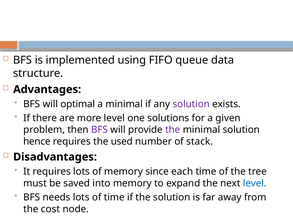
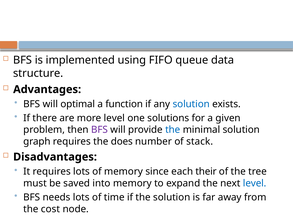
a minimal: minimal -> function
solution at (191, 104) colour: purple -> blue
the at (173, 130) colour: purple -> blue
hence: hence -> graph
used: used -> does
each time: time -> their
